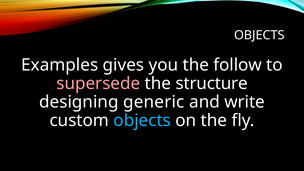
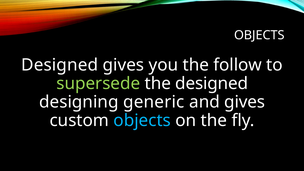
Examples at (60, 65): Examples -> Designed
supersede colour: pink -> light green
the structure: structure -> designed
and write: write -> gives
